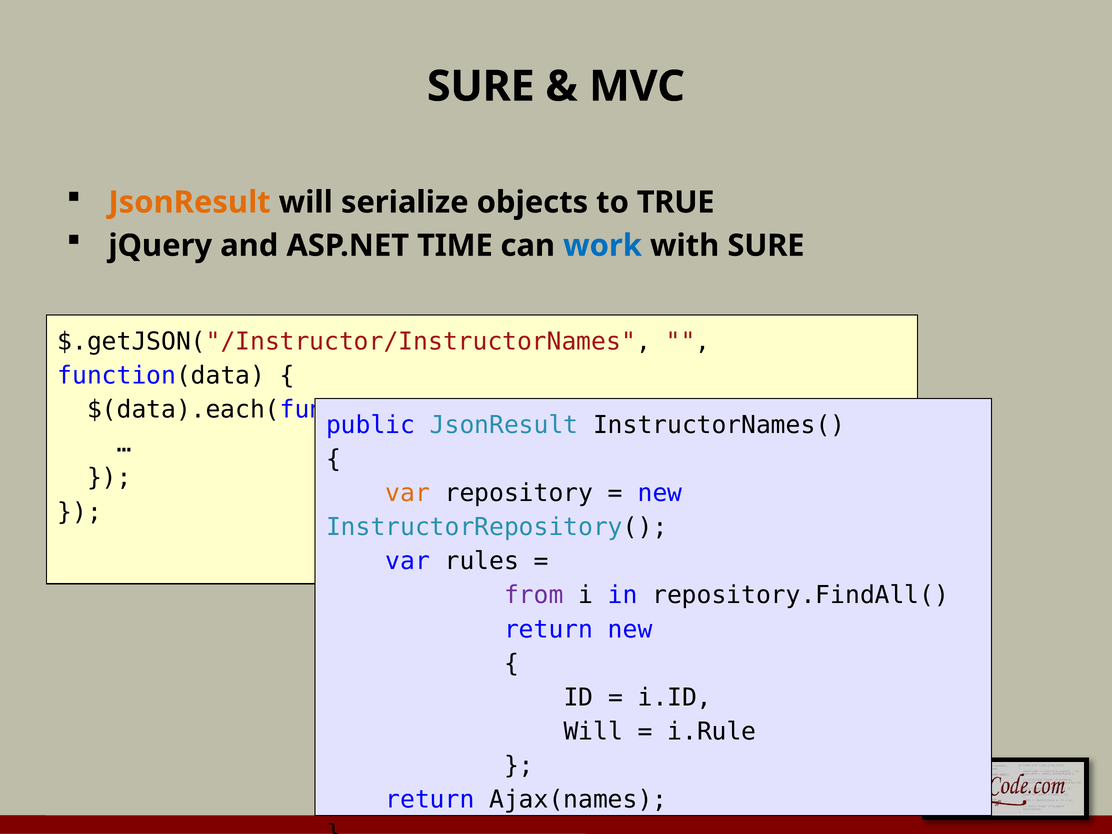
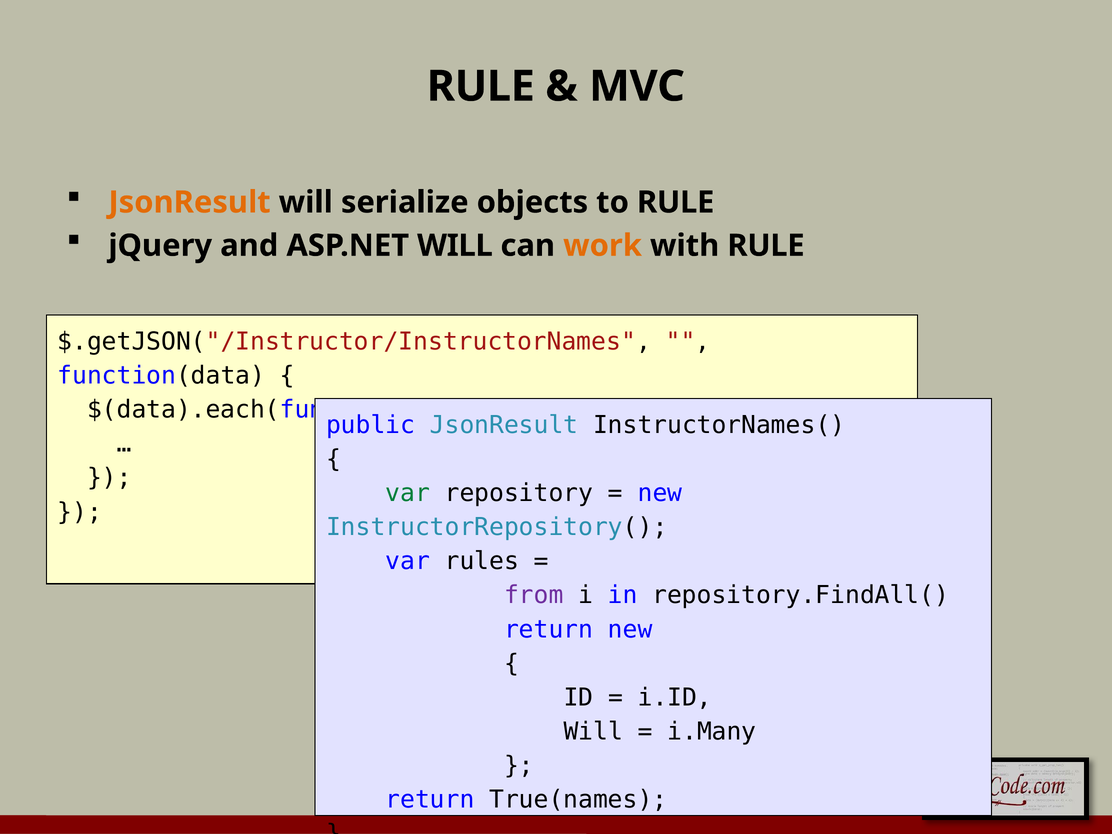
SURE at (481, 86): SURE -> RULE
to TRUE: TRUE -> RULE
ASP.NET TIME: TIME -> WILL
work colour: blue -> orange
with SURE: SURE -> RULE
var at (408, 493) colour: orange -> green
i.Rule: i.Rule -> i.Many
Ajax(names: Ajax(names -> True(names
